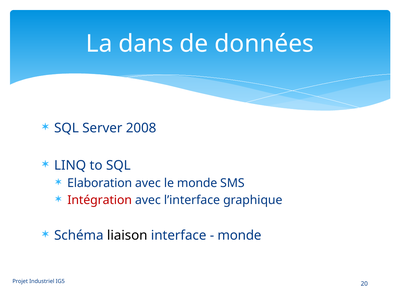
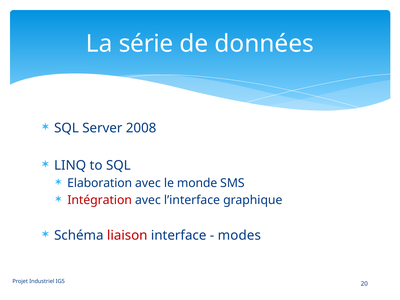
dans: dans -> série
liaison colour: black -> red
monde at (239, 235): monde -> modes
